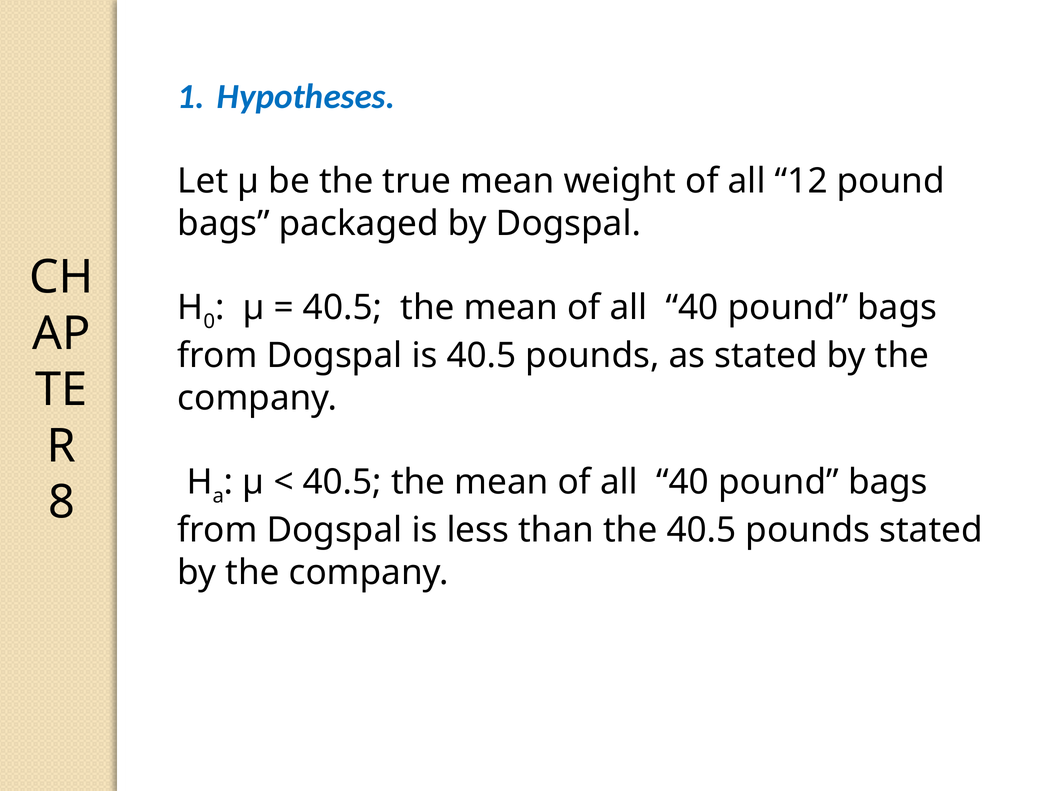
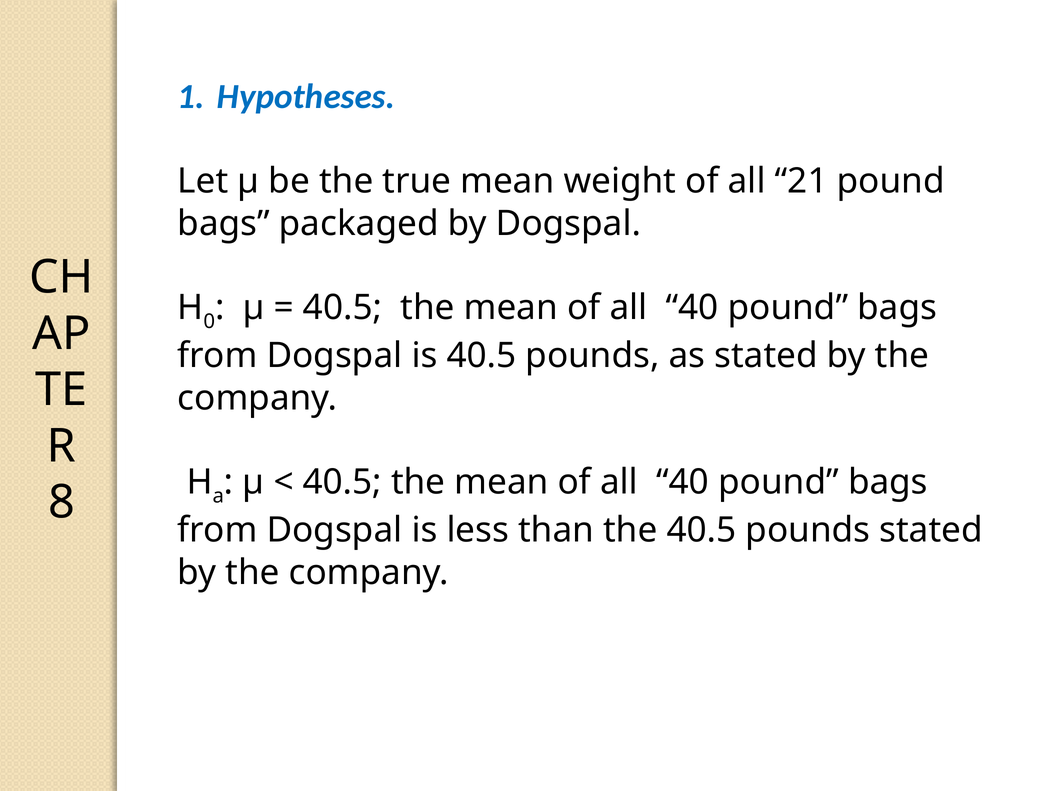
12: 12 -> 21
